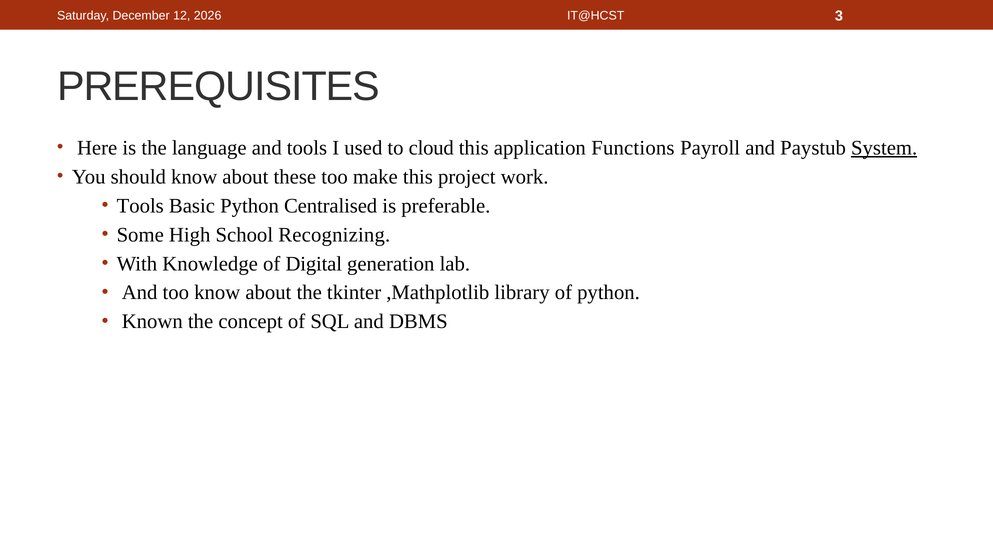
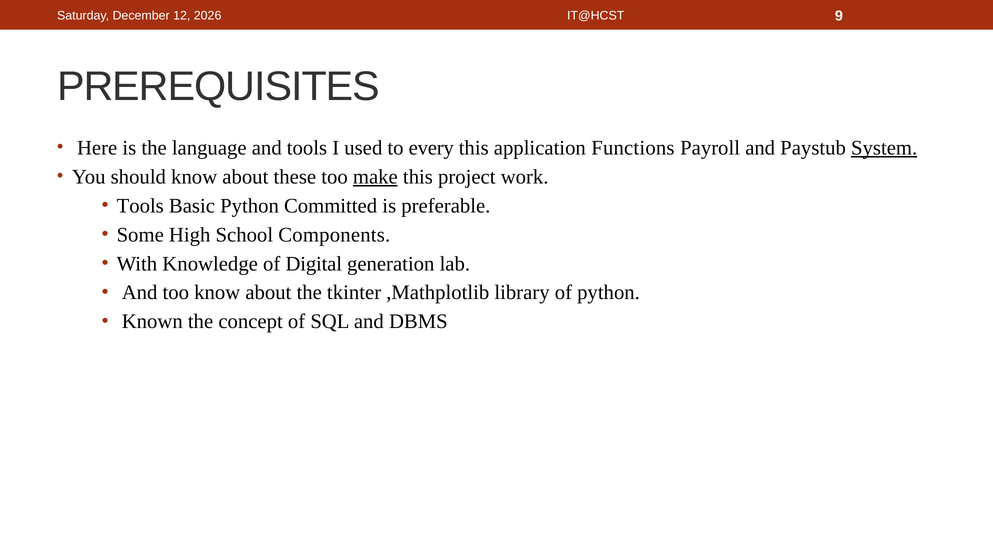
3: 3 -> 9
cloud: cloud -> every
make underline: none -> present
Centralised: Centralised -> Committed
Recognizing: Recognizing -> Components
